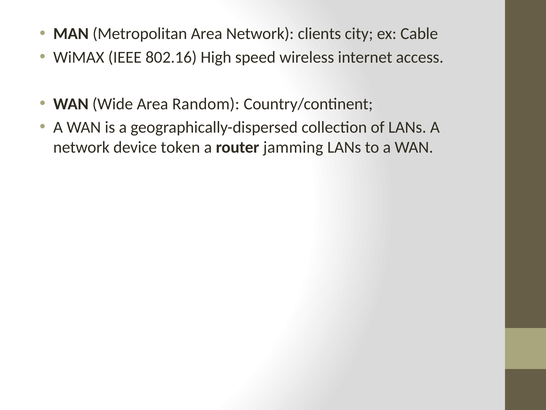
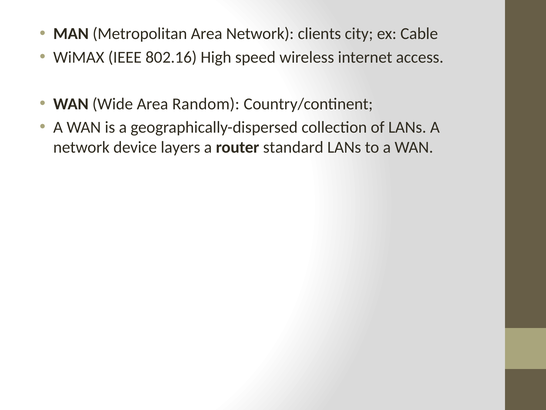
token: token -> layers
jamming: jamming -> standard
